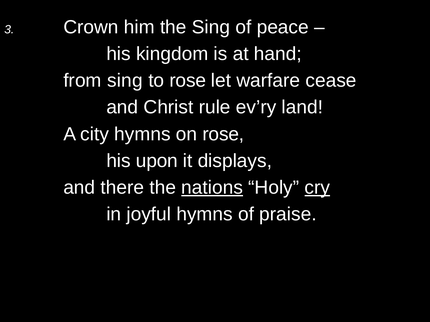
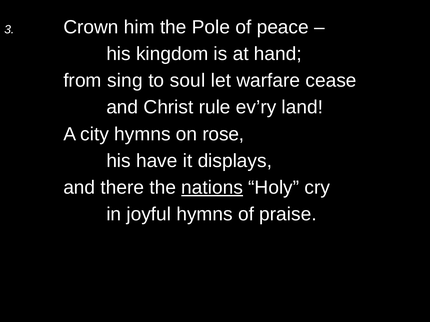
the Sing: Sing -> Pole
to rose: rose -> soul
upon: upon -> have
cry underline: present -> none
